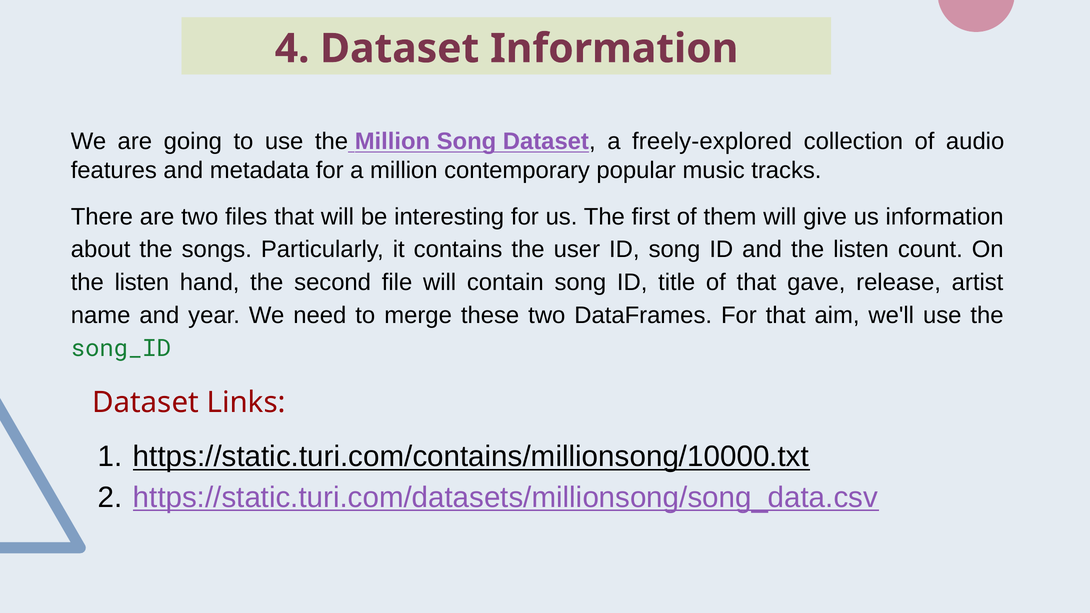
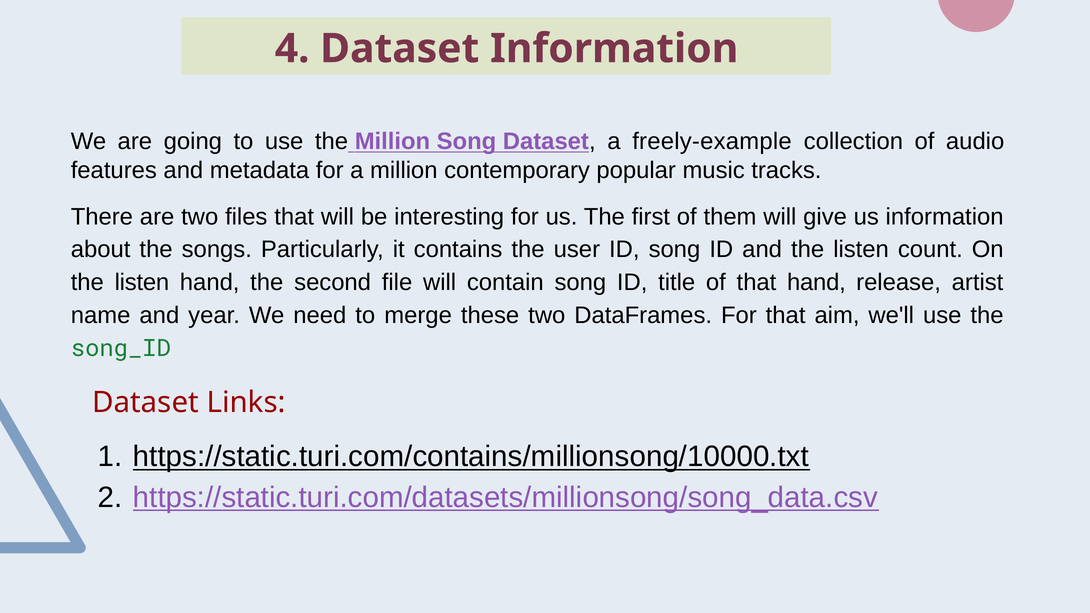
freely-explored: freely-explored -> freely-example
that gave: gave -> hand
